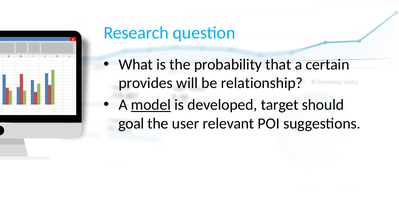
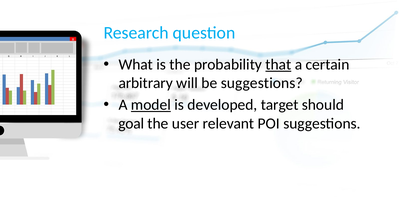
that underline: none -> present
provides: provides -> arbitrary
be relationship: relationship -> suggestions
